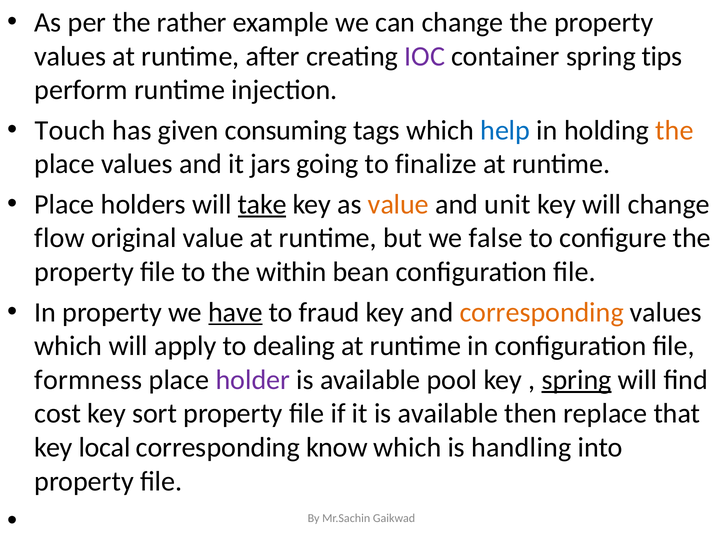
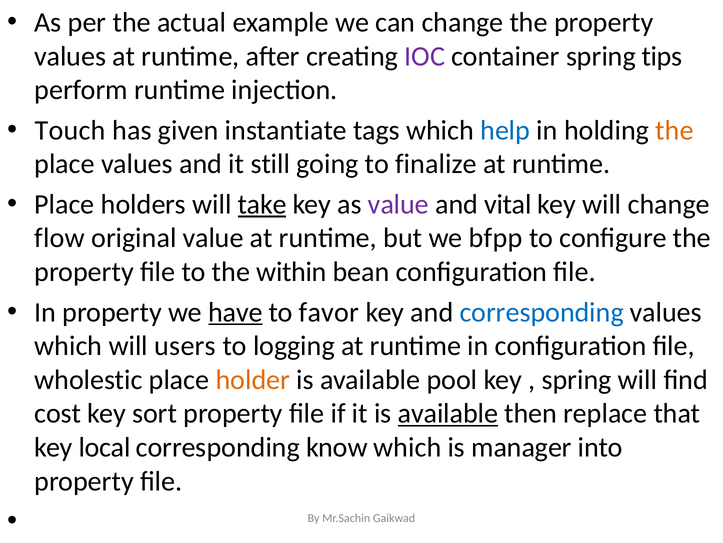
rather: rather -> actual
consuming: consuming -> instantiate
jars: jars -> still
value at (398, 204) colour: orange -> purple
unit: unit -> vital
false: false -> bfpp
fraud: fraud -> favor
corresponding at (542, 312) colour: orange -> blue
apply: apply -> users
dealing: dealing -> logging
formness: formness -> wholestic
holder colour: purple -> orange
spring at (577, 379) underline: present -> none
available at (448, 413) underline: none -> present
handling: handling -> manager
